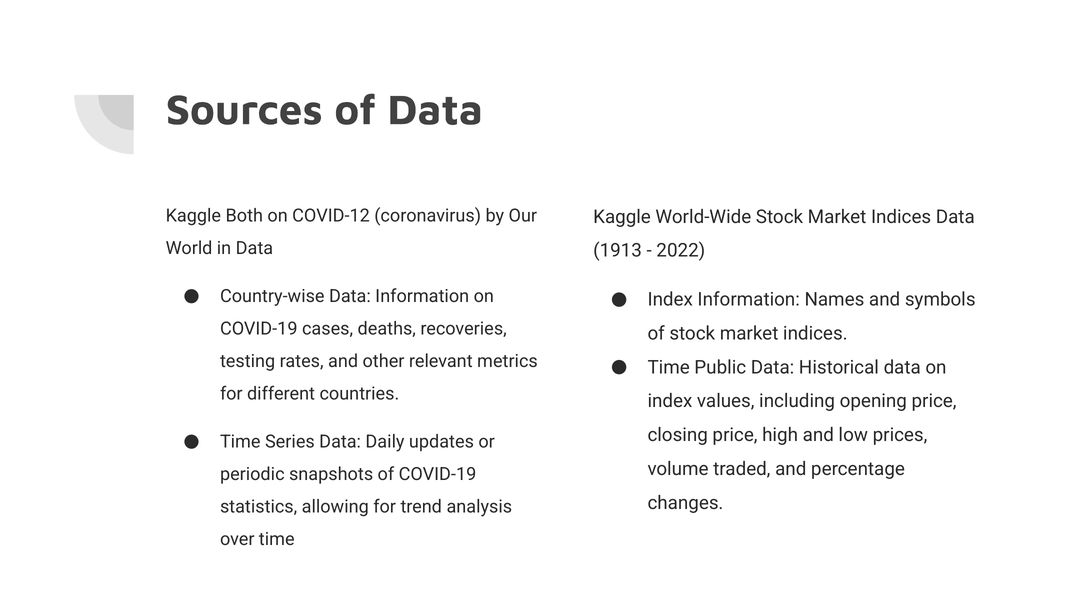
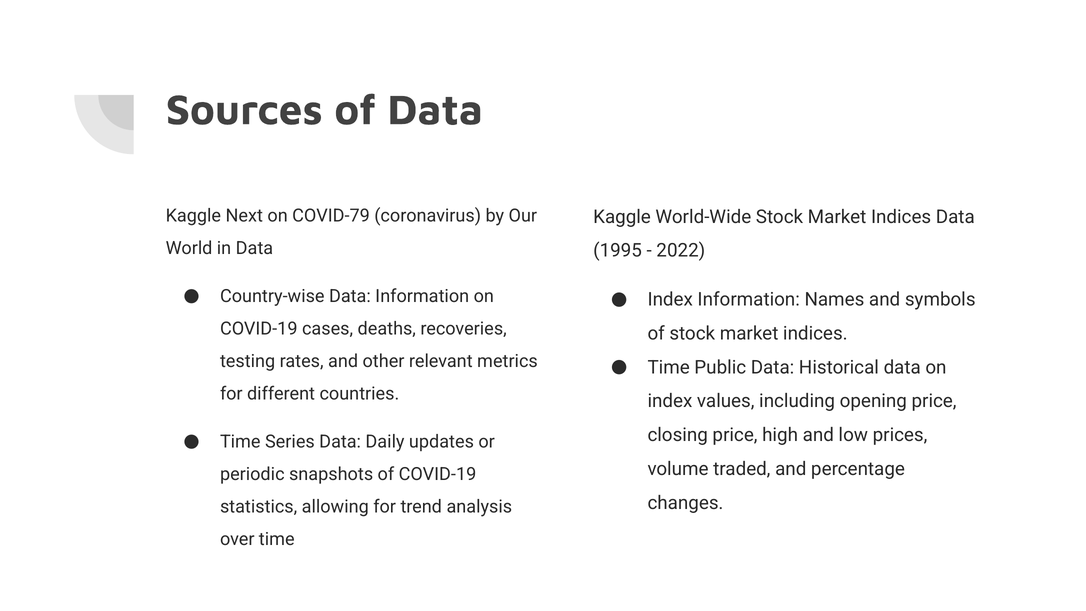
Both: Both -> Next
COVID-12: COVID-12 -> COVID-79
1913: 1913 -> 1995
